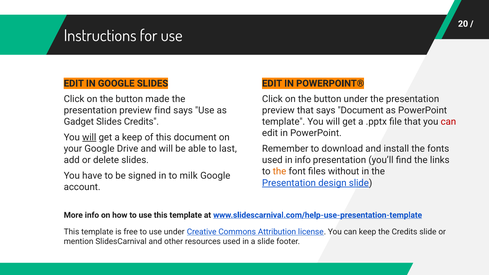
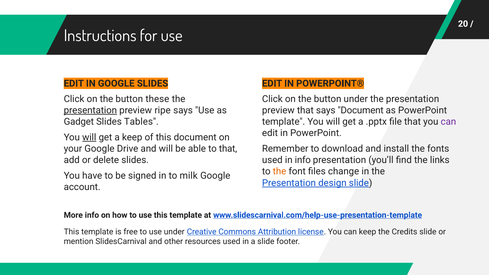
made: made -> these
presentation at (90, 110) underline: none -> present
preview find: find -> ripe
Slides Credits: Credits -> Tables
can at (448, 122) colour: red -> purple
to last: last -> that
without: without -> change
